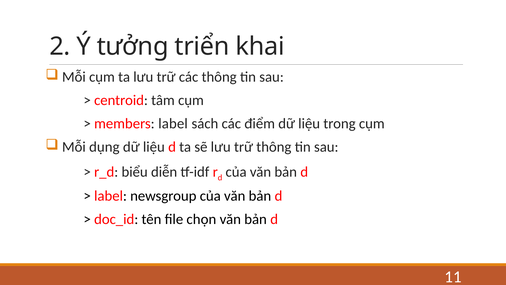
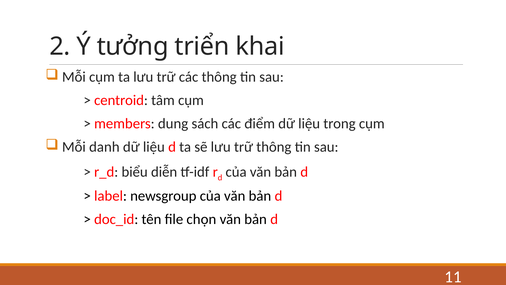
members label: label -> dung
dụng: dụng -> danh
